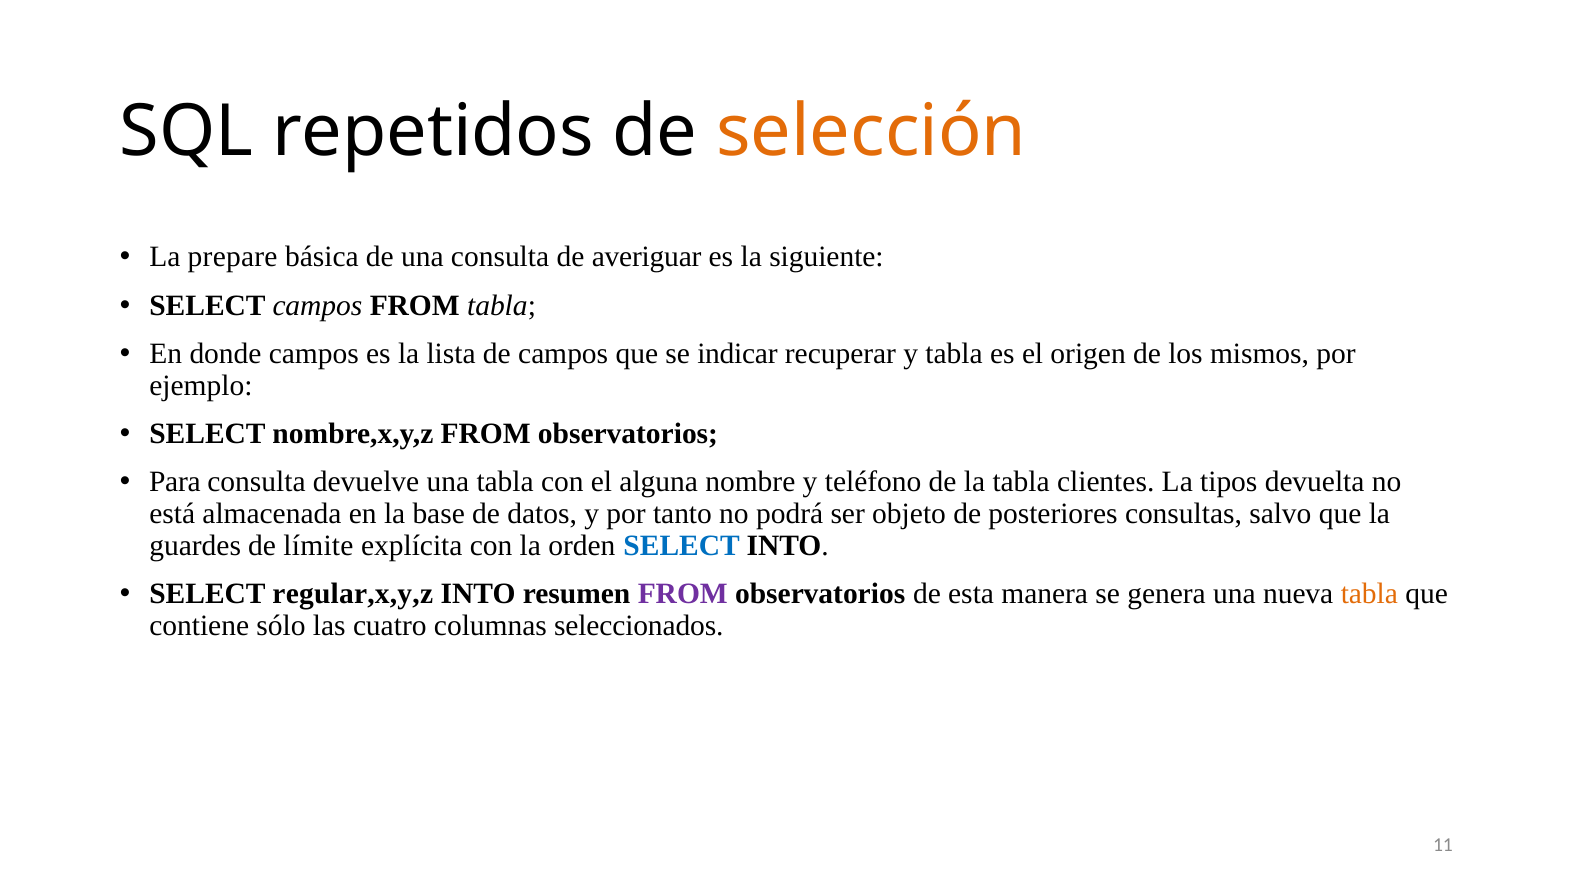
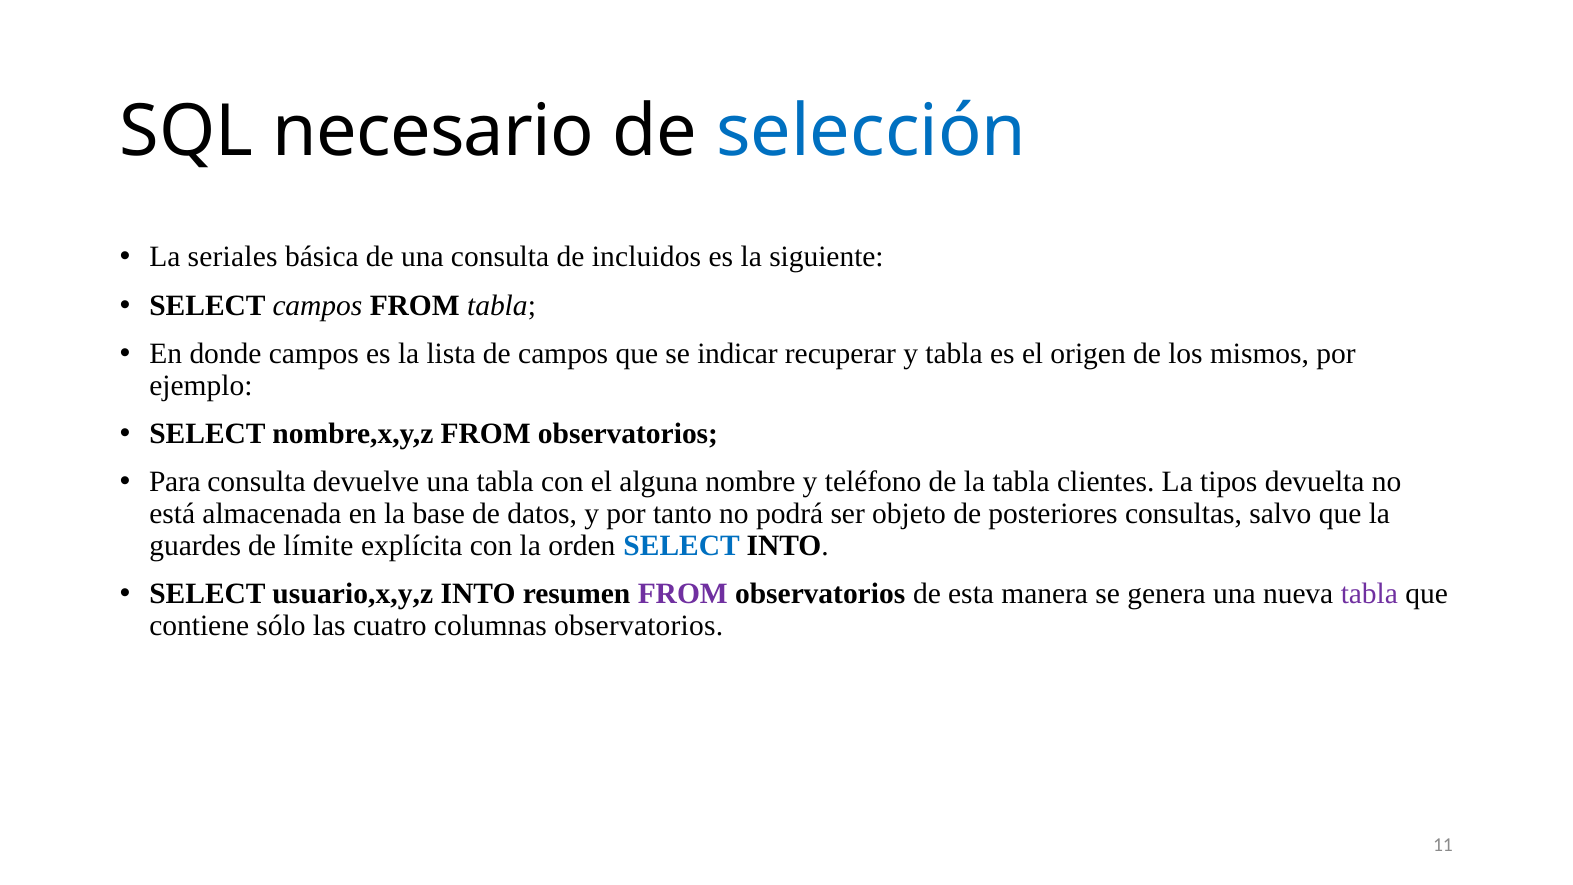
repetidos: repetidos -> necesario
selección colour: orange -> blue
prepare: prepare -> seriales
averiguar: averiguar -> incluidos
regular,x,y,z: regular,x,y,z -> usuario,x,y,z
tabla at (1369, 594) colour: orange -> purple
columnas seleccionados: seleccionados -> observatorios
